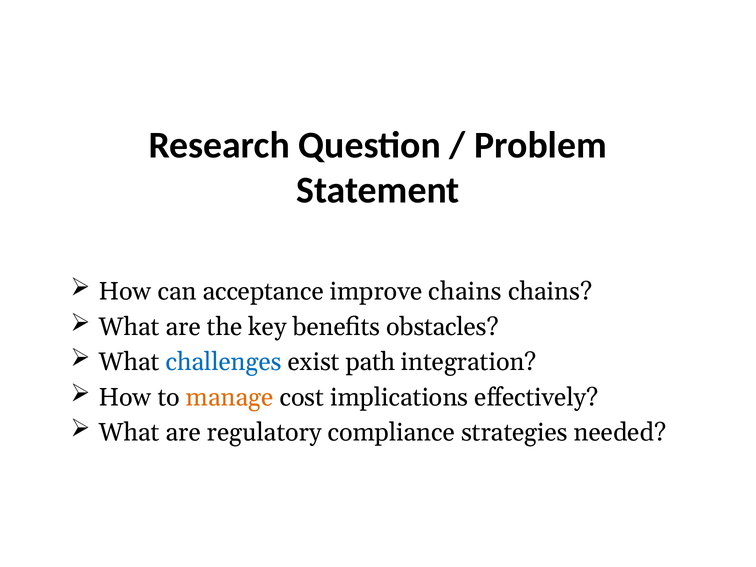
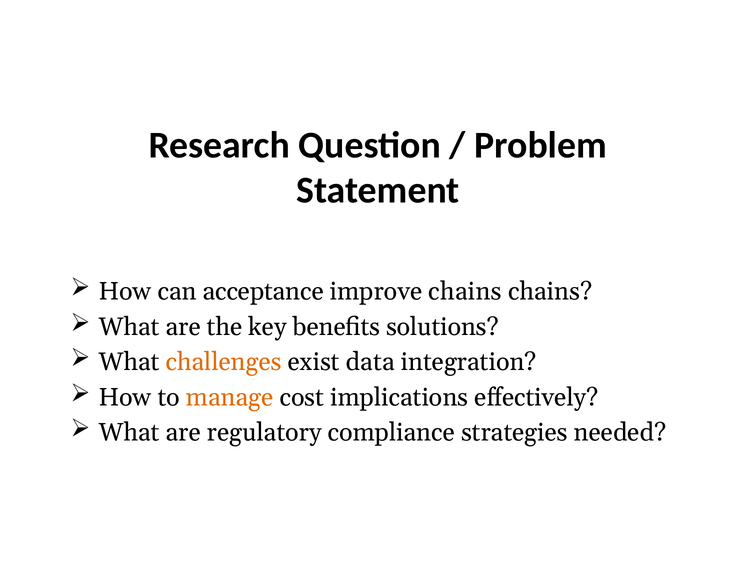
obstacles: obstacles -> solutions
challenges colour: blue -> orange
path: path -> data
